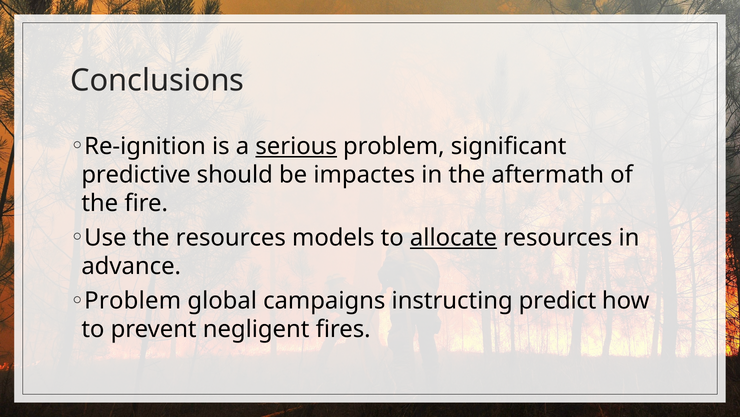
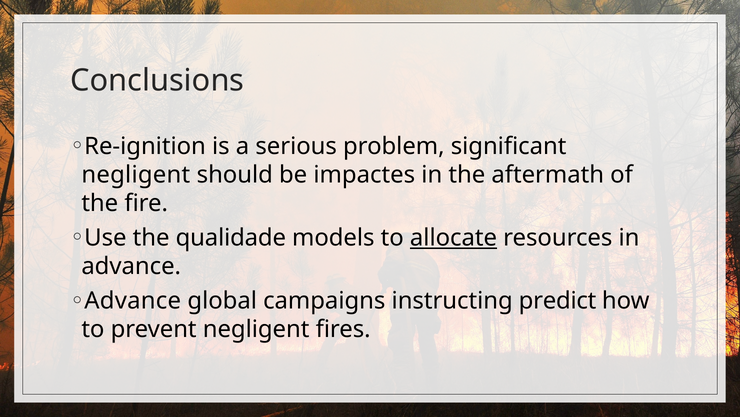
serious underline: present -> none
predictive at (136, 175): predictive -> negligent
the resources: resources -> qualidade
Problem at (133, 301): Problem -> Advance
